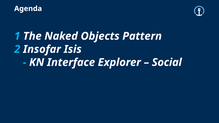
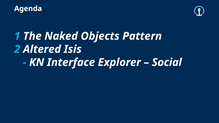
Insofar: Insofar -> Altered
